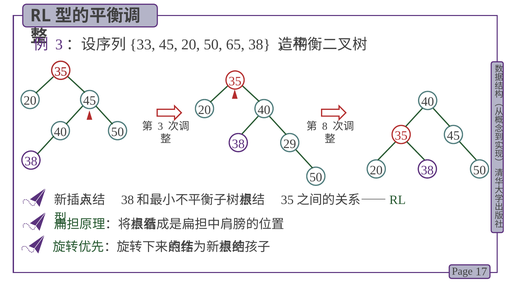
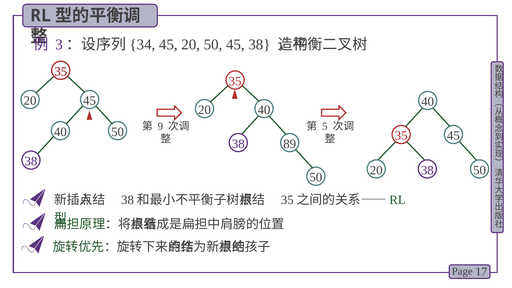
33: 33 -> 34
50 65: 65 -> 45
3 at (160, 126): 3 -> 9
8: 8 -> 5
29: 29 -> 89
